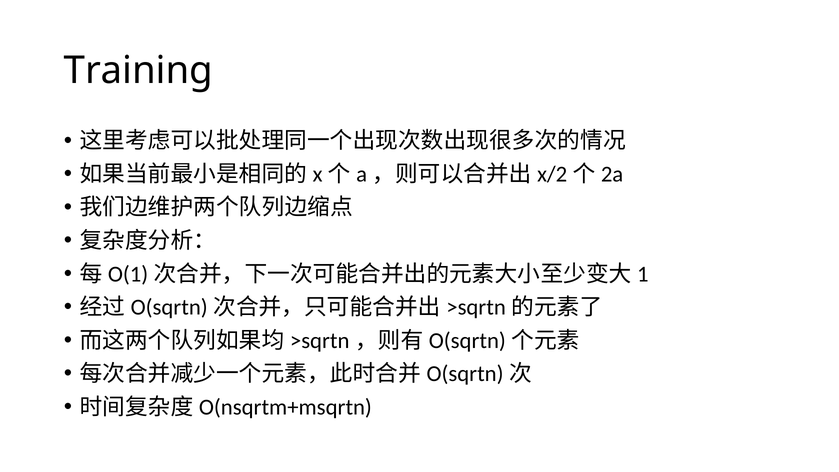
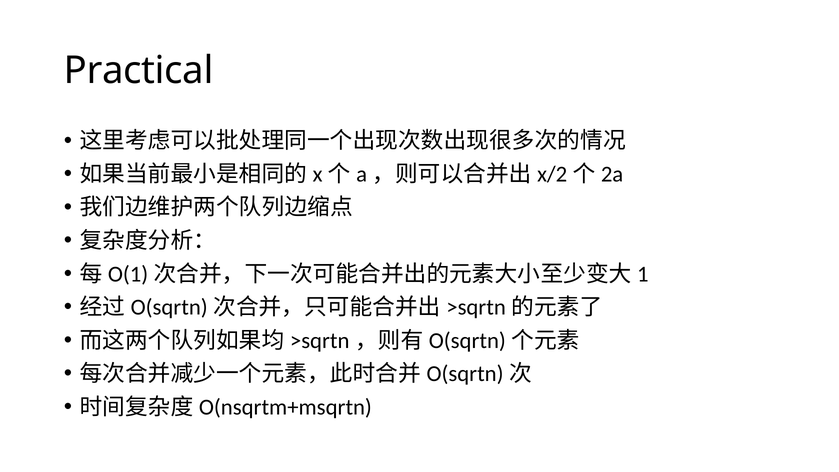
Training: Training -> Practical
